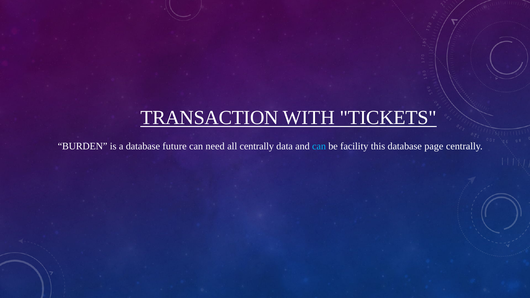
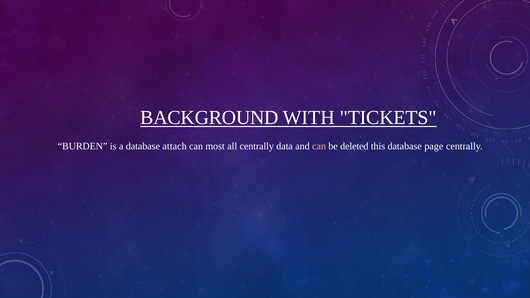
TRANSACTION: TRANSACTION -> BACKGROUND
future: future -> attach
need: need -> most
can at (319, 146) colour: light blue -> pink
facility: facility -> deleted
